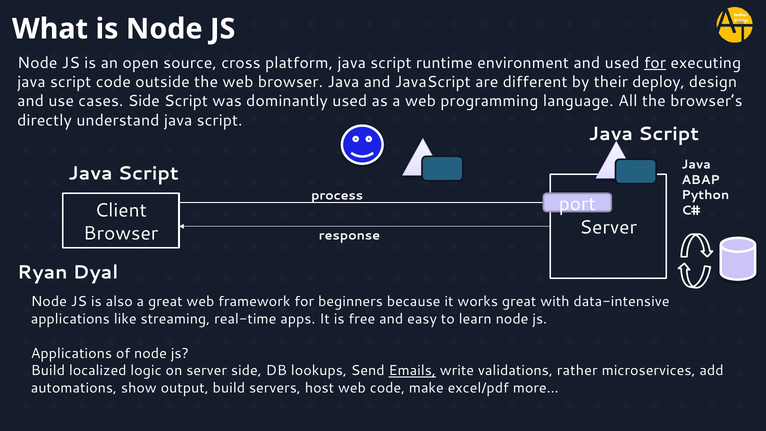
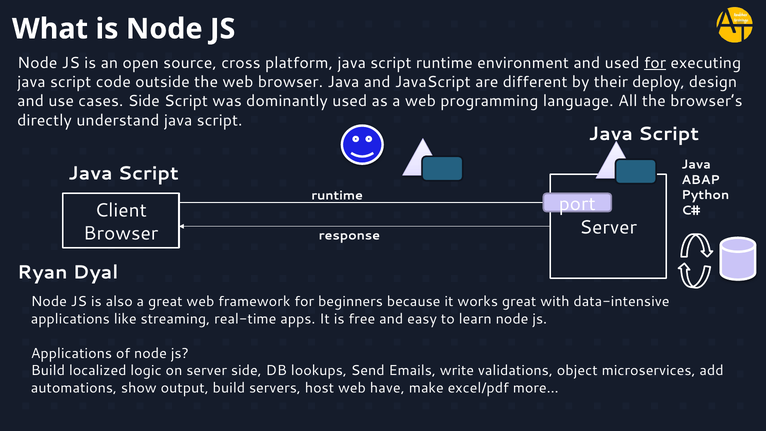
process at (337, 196): process -> runtime
Emails underline: present -> none
rather: rather -> object
web code: code -> have
